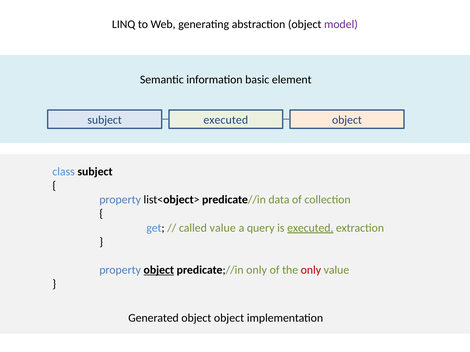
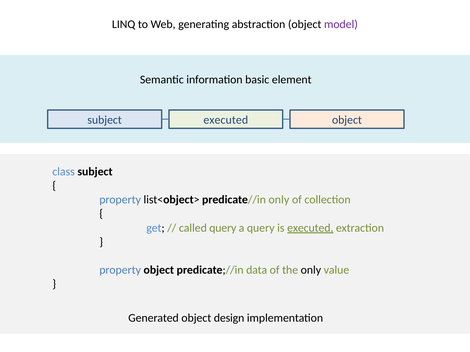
predicate//in data: data -> only
called value: value -> query
object at (159, 270) underline: present -> none
predicate;//in only: only -> data
only at (311, 270) colour: red -> black
object object: object -> design
